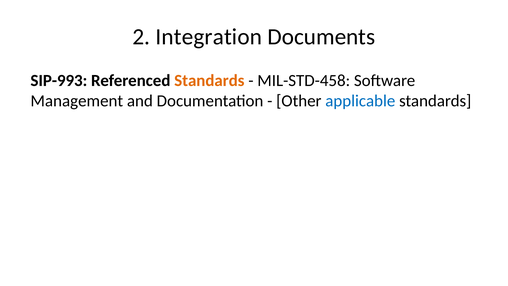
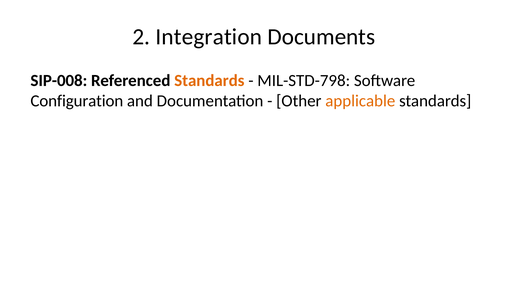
SIP-993: SIP-993 -> SIP-008
MIL-STD-458: MIL-STD-458 -> MIL-STD-798
Management: Management -> Configuration
applicable colour: blue -> orange
